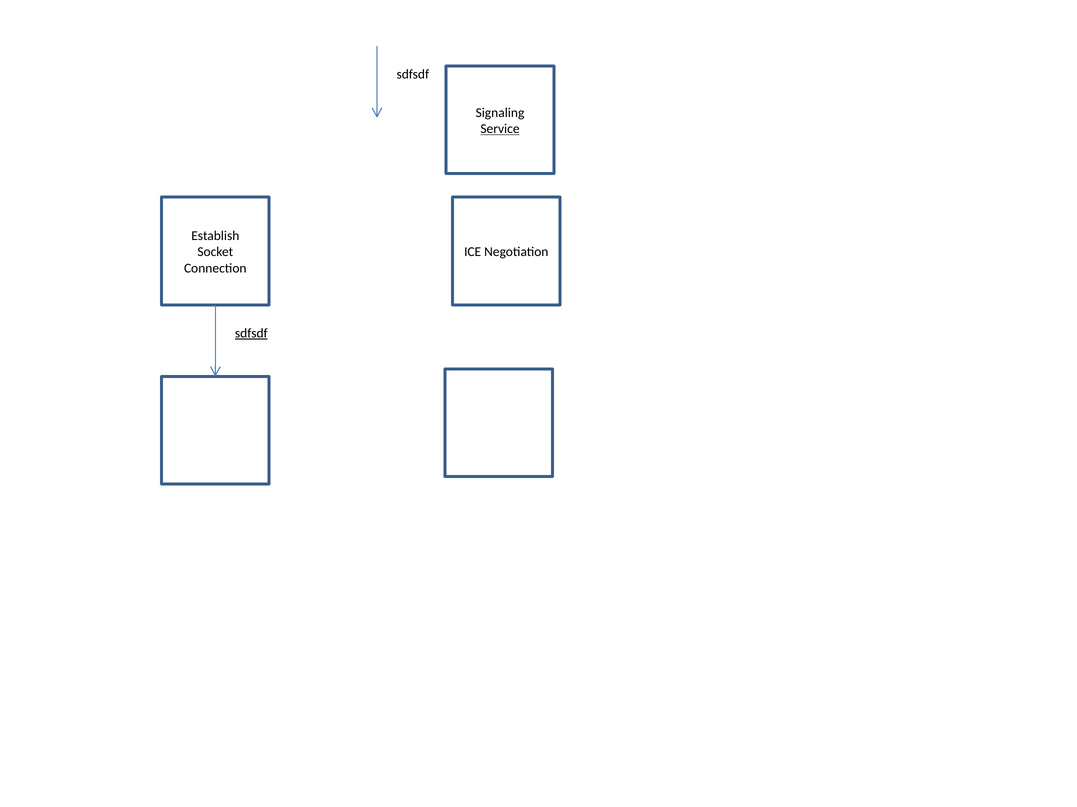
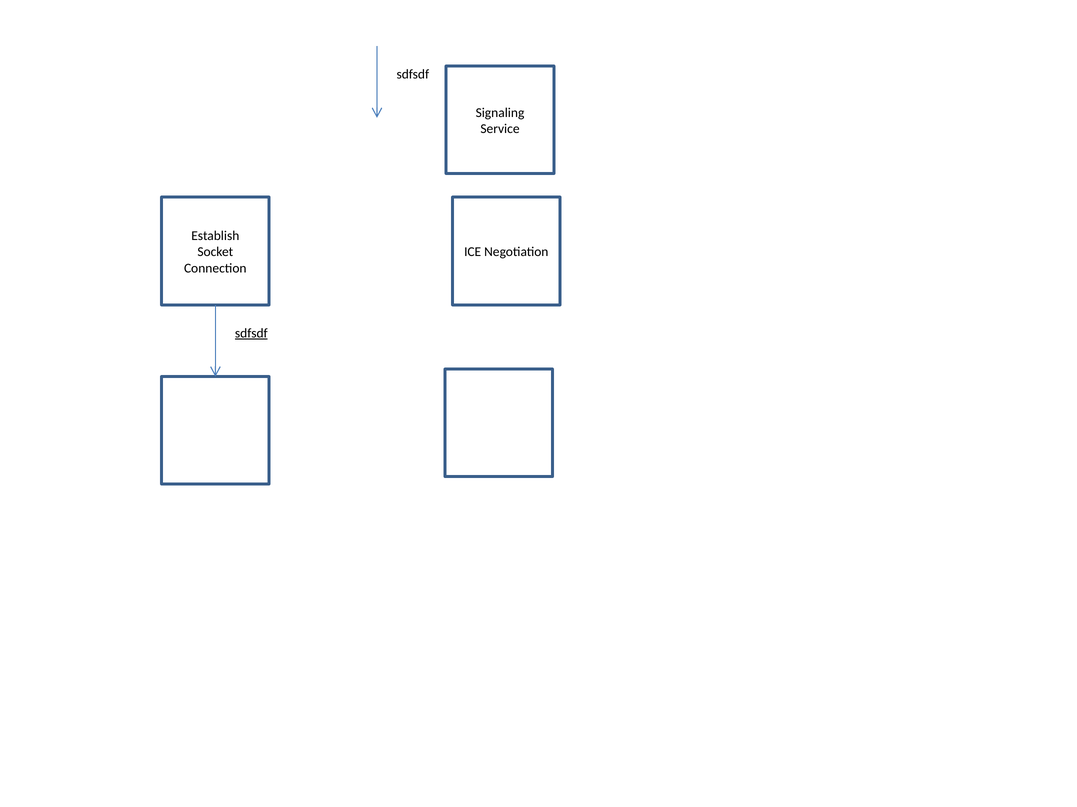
Service underline: present -> none
